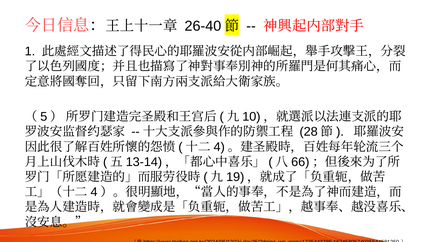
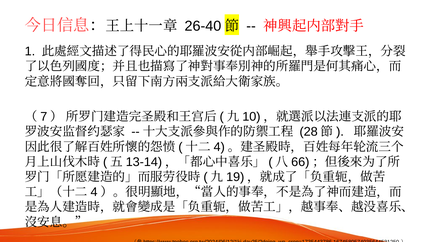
5: 5 -> 7
